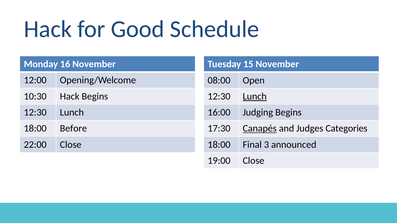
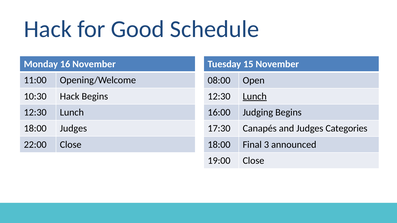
12:00: 12:00 -> 11:00
18:00 Before: Before -> Judges
Canapés underline: present -> none
